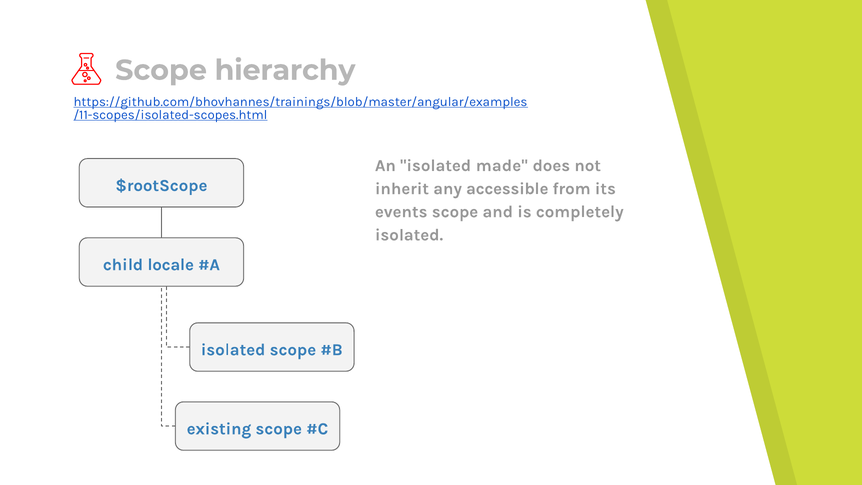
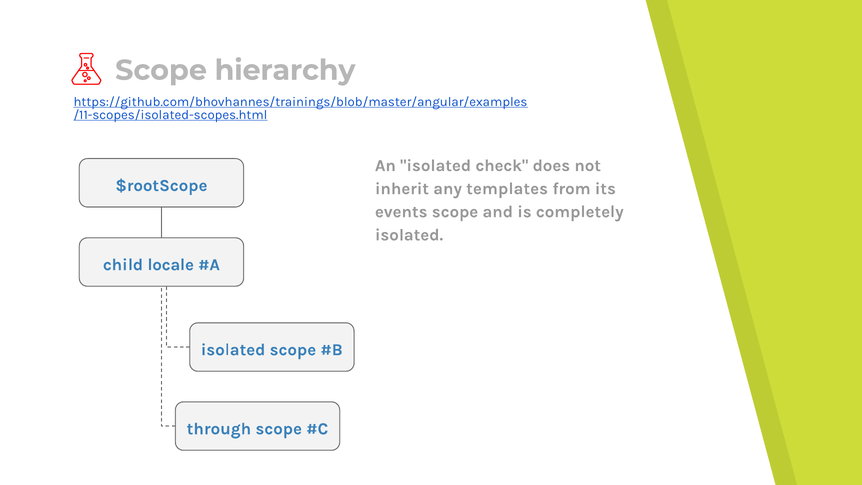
made: made -> check
accessible: accessible -> templates
existing: existing -> through
